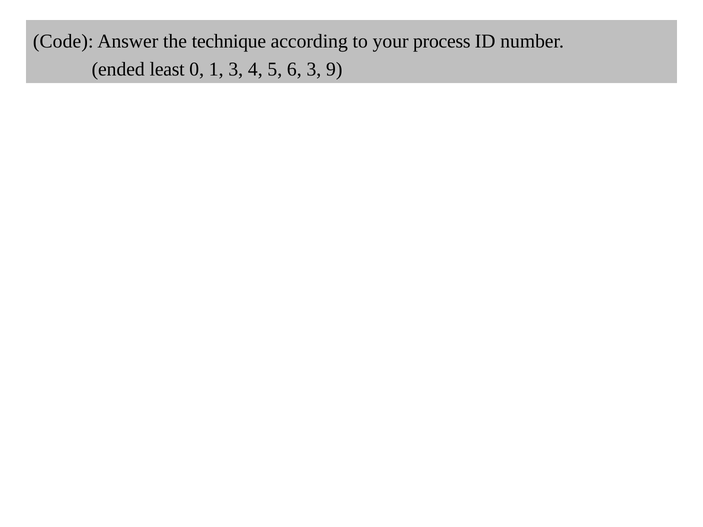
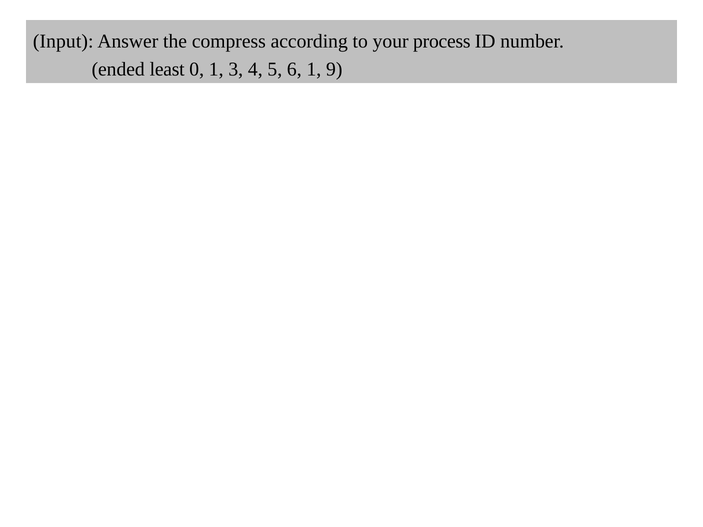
Code: Code -> Input
technique: technique -> compress
6 3: 3 -> 1
